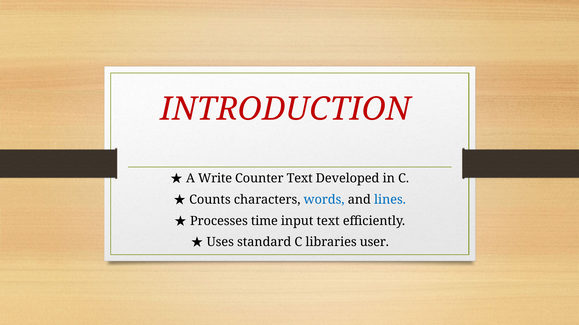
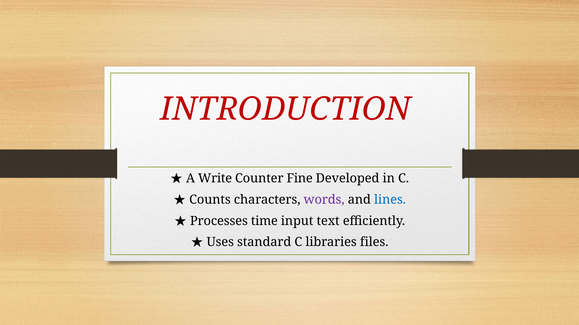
Counter Text: Text -> Fine
words colour: blue -> purple
user: user -> files
